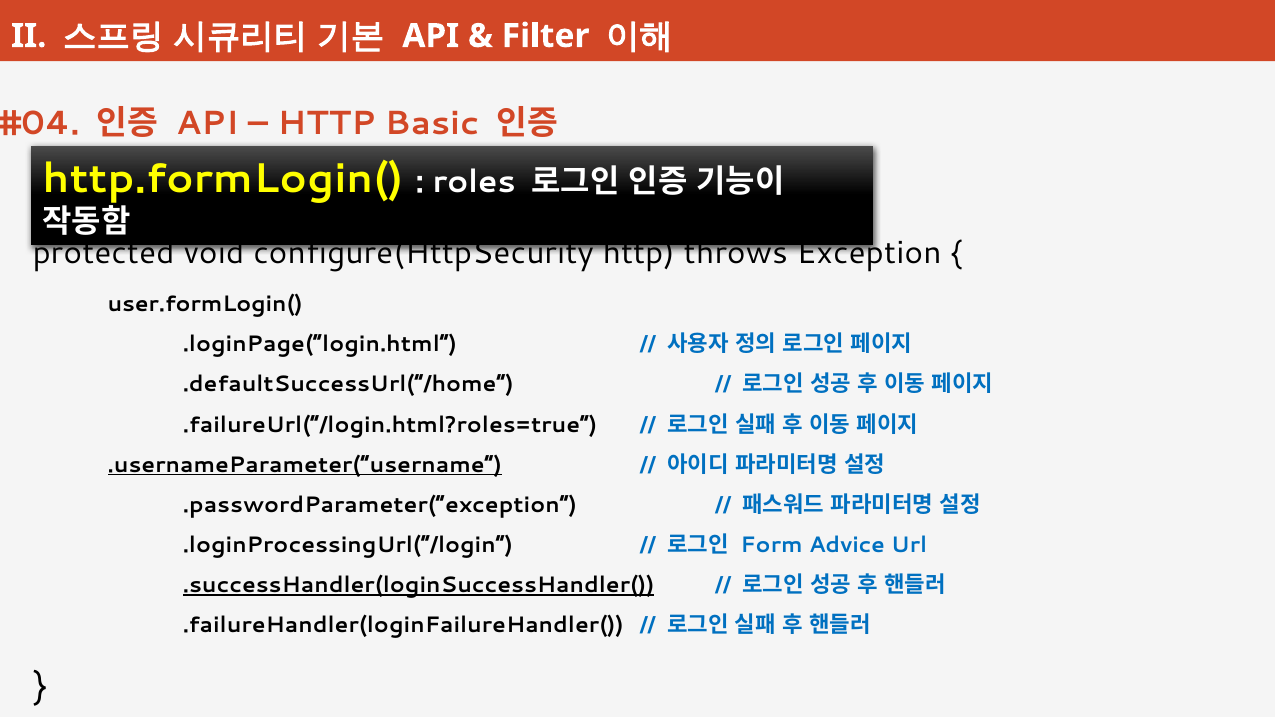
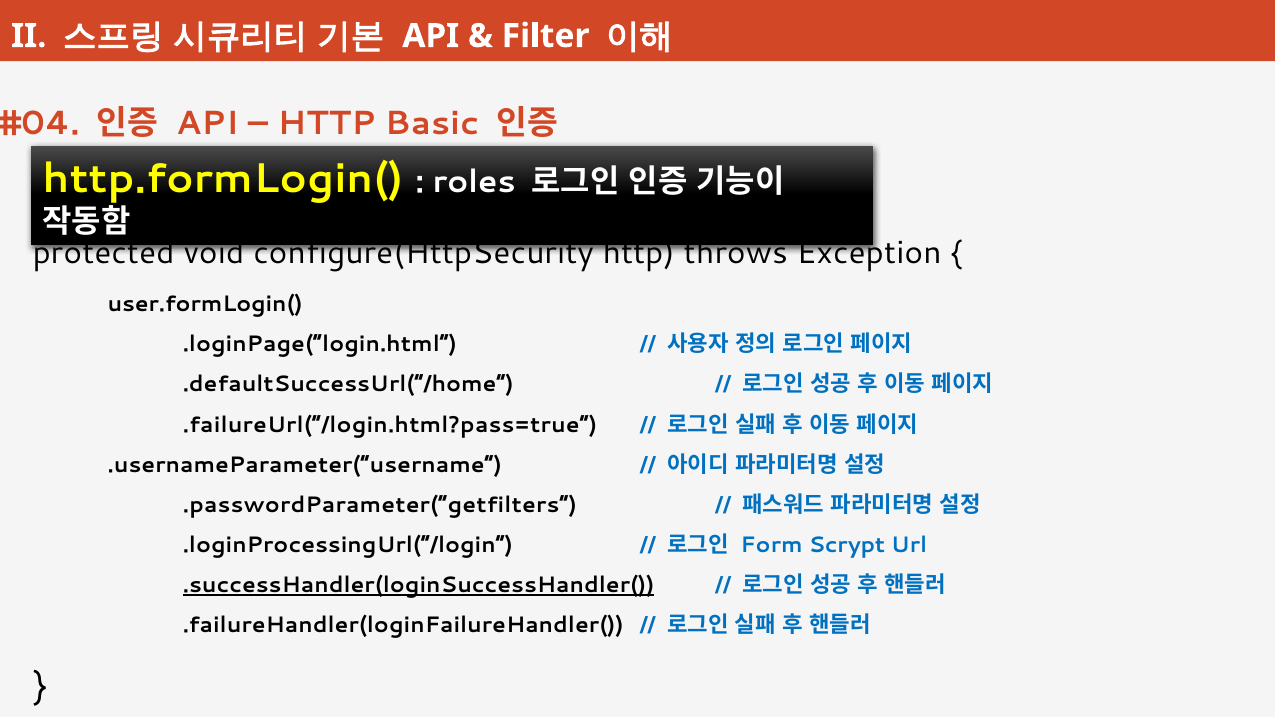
.failureUrl(“/login.html?roles=true: .failureUrl(“/login.html?roles=true -> .failureUrl(“/login.html?pass=true
.usernameParameter(“username underline: present -> none
.passwordParameter(“exception: .passwordParameter(“exception -> .passwordParameter(“getfilters
Advice: Advice -> Scrypt
